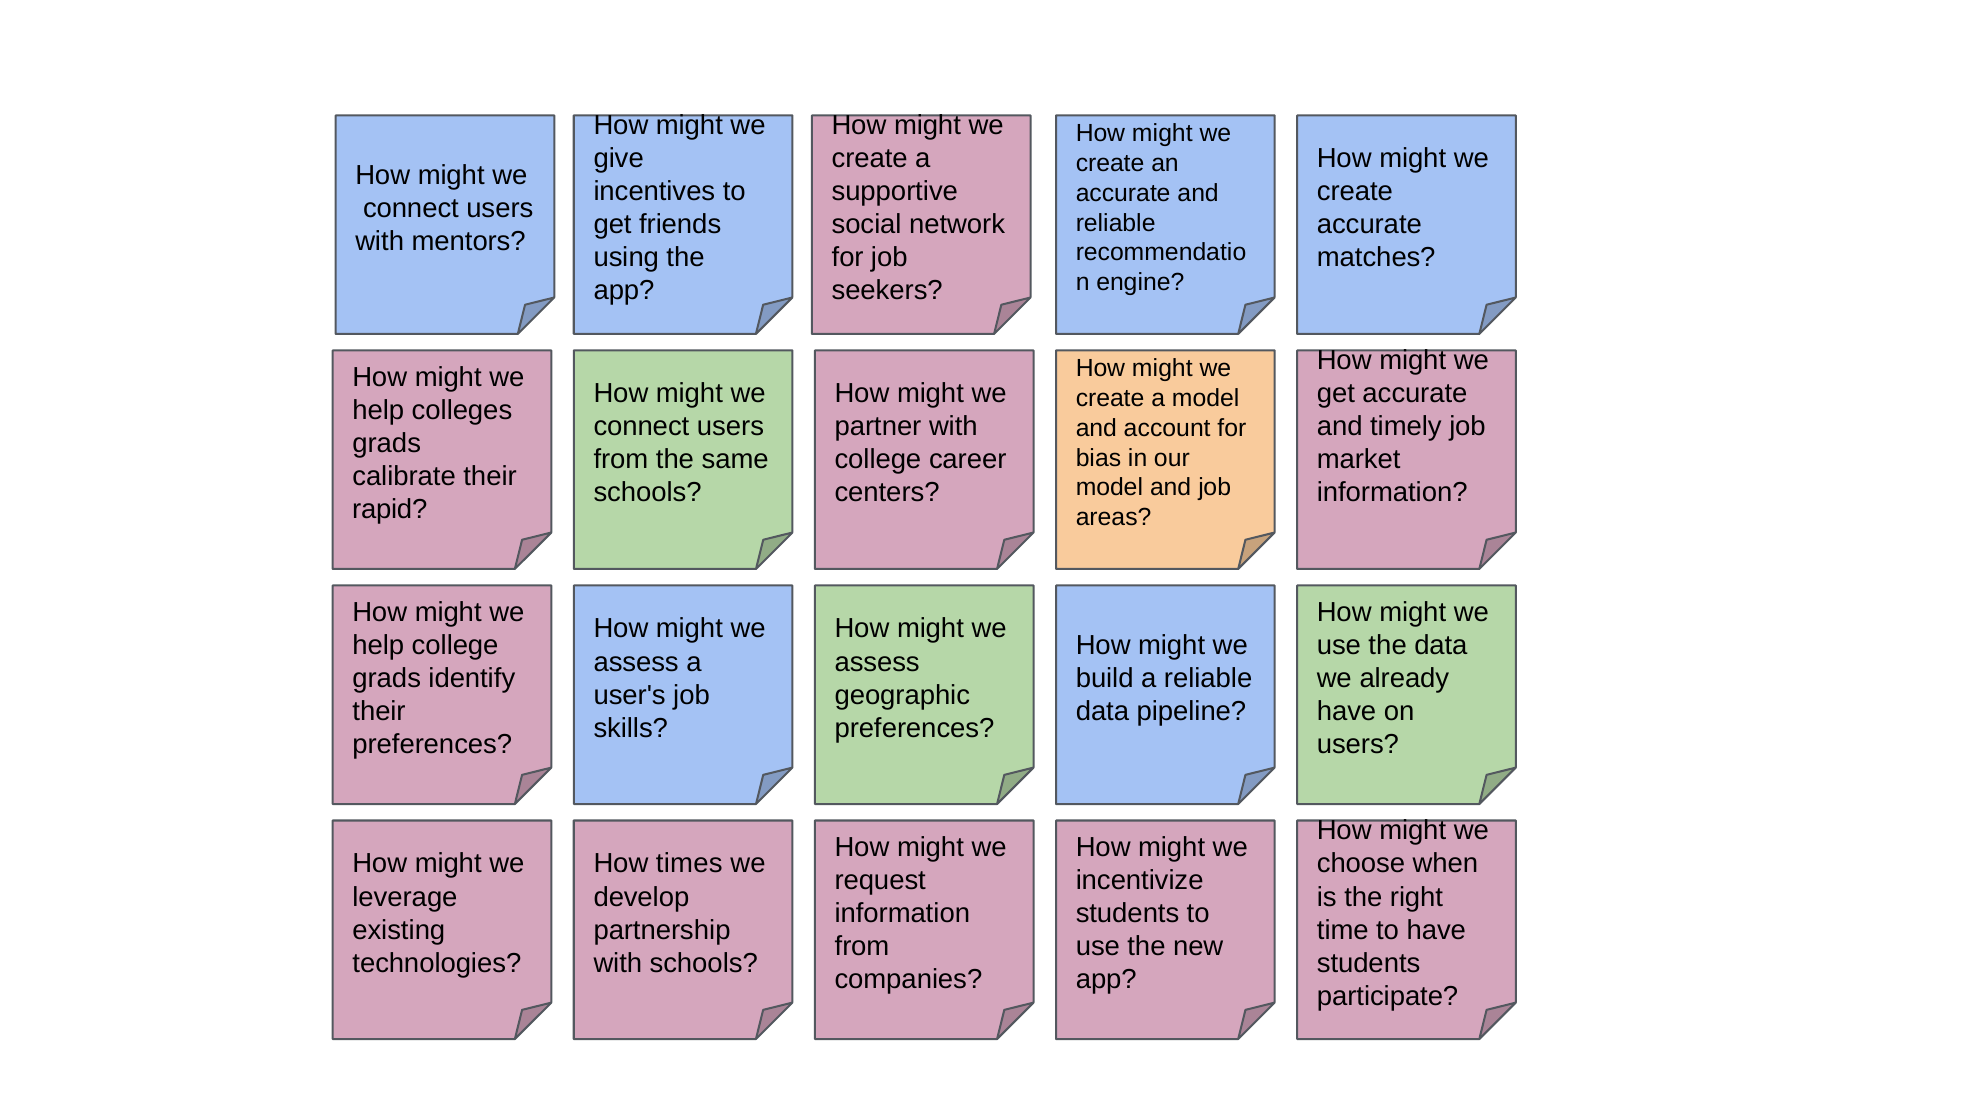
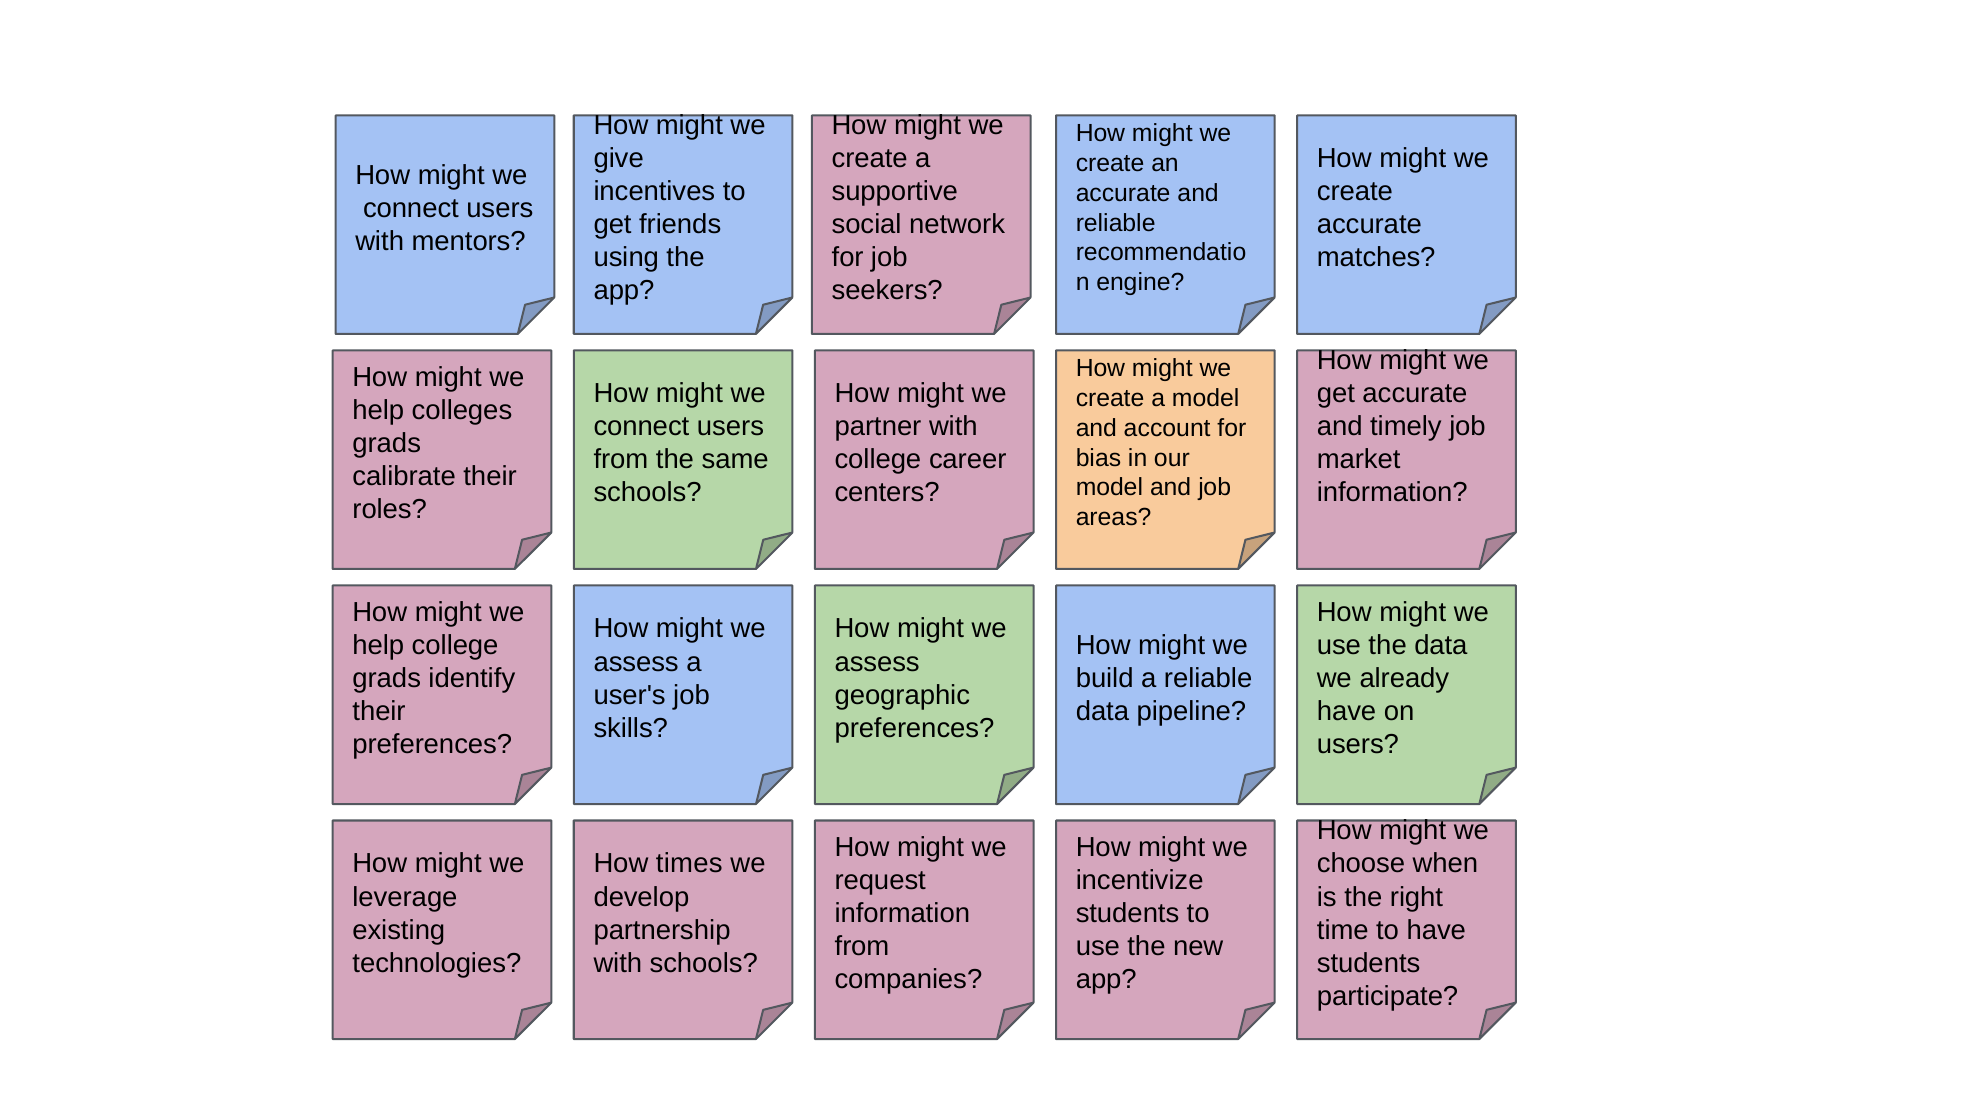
rapid: rapid -> roles
